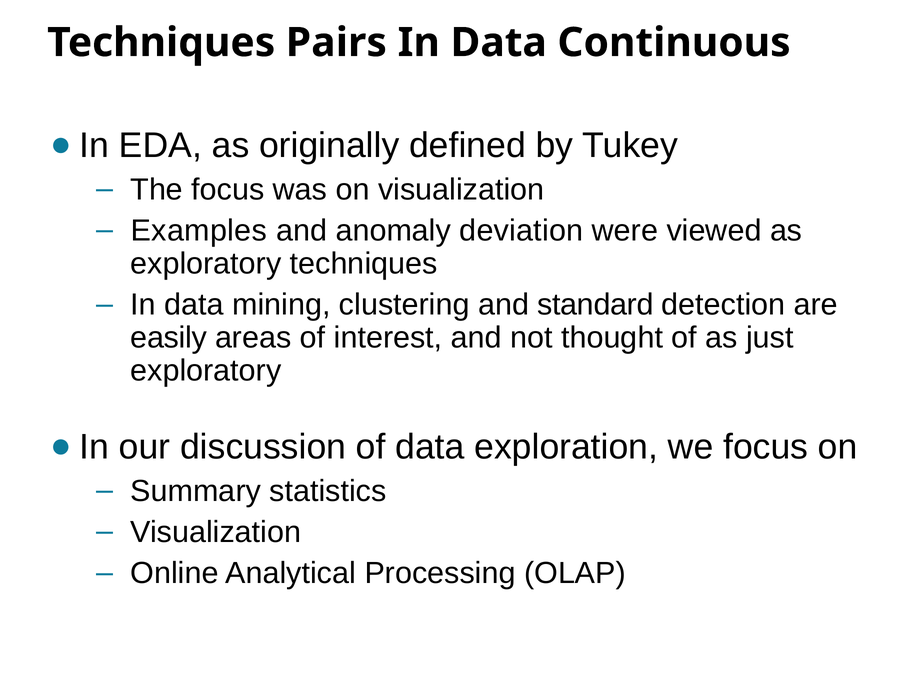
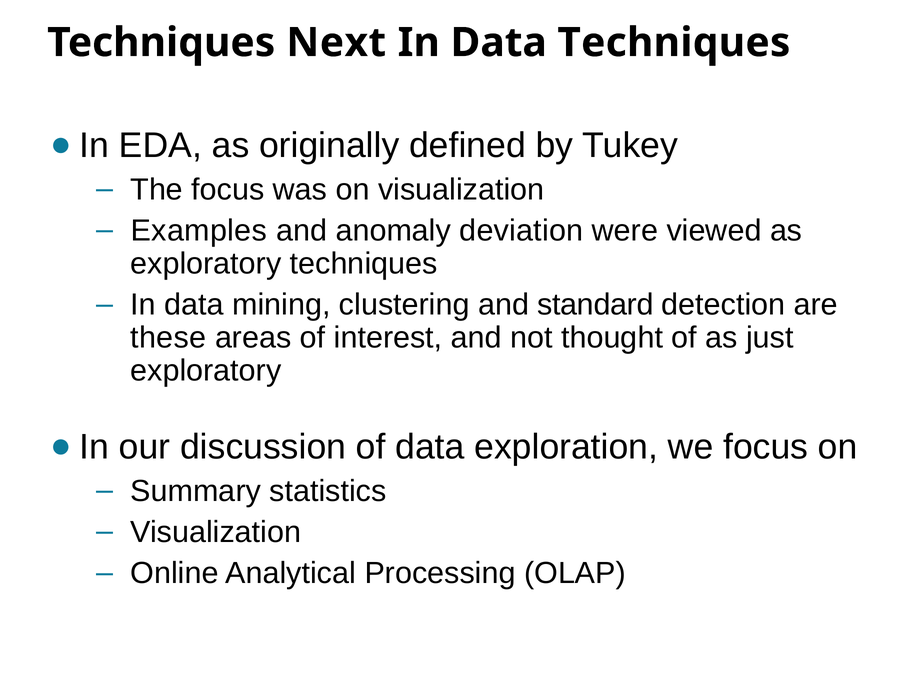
Pairs: Pairs -> Next
Data Continuous: Continuous -> Techniques
easily: easily -> these
